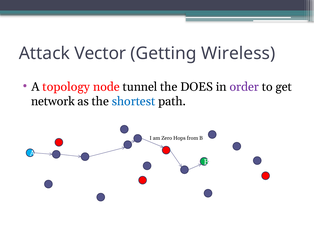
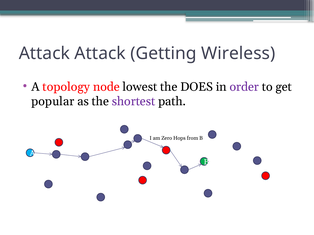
Attack Vector: Vector -> Attack
tunnel: tunnel -> lowest
network: network -> popular
shortest colour: blue -> purple
